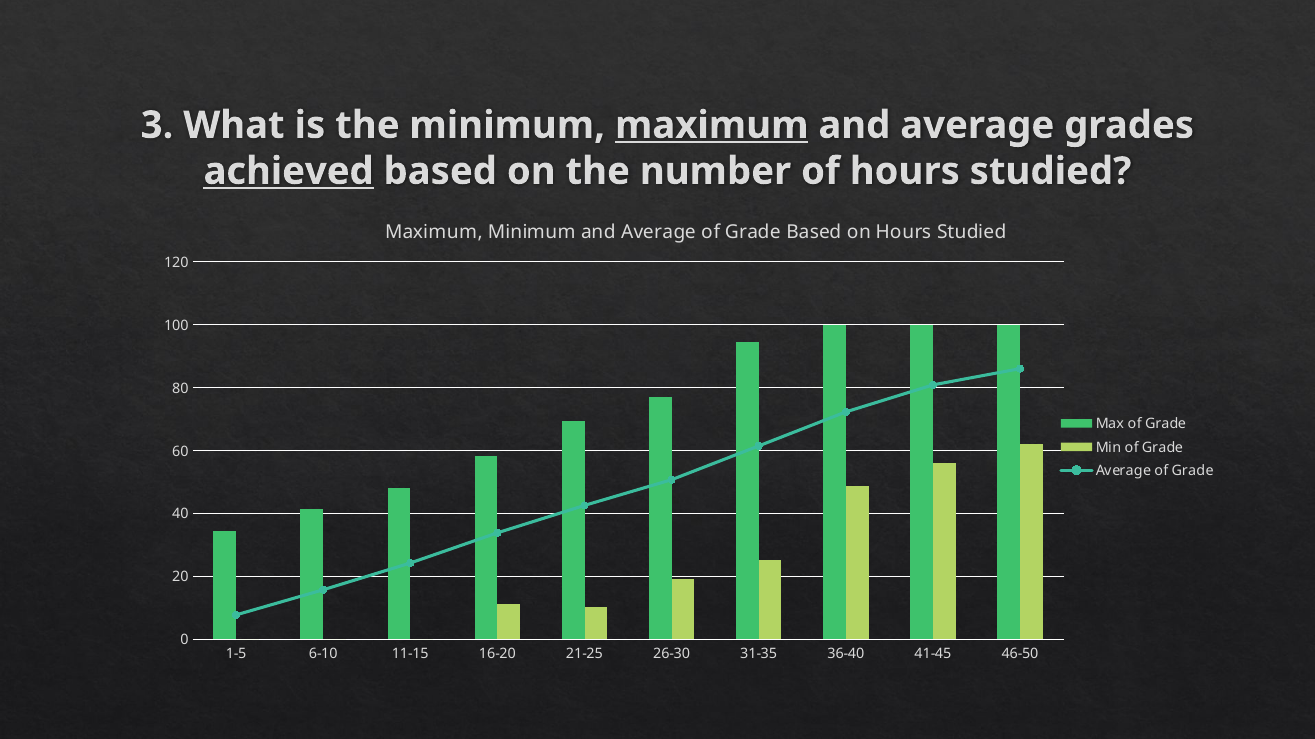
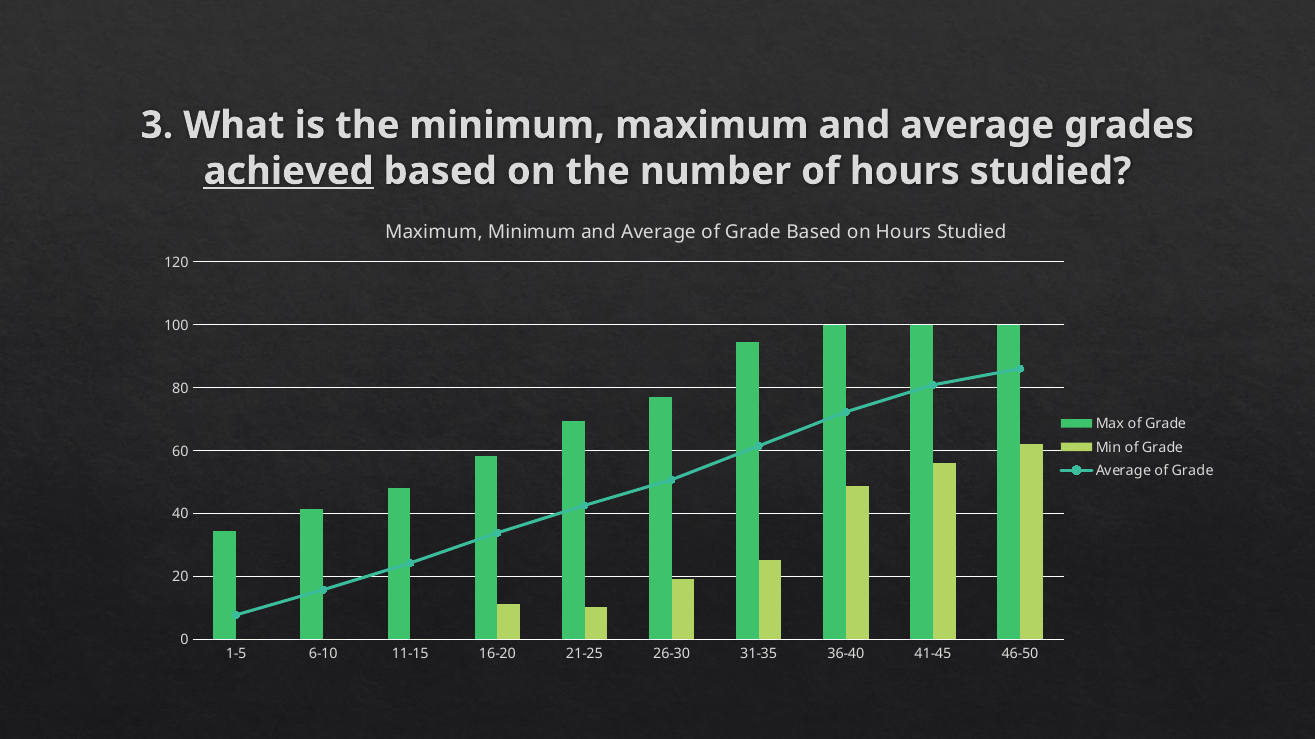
maximum at (712, 125) underline: present -> none
